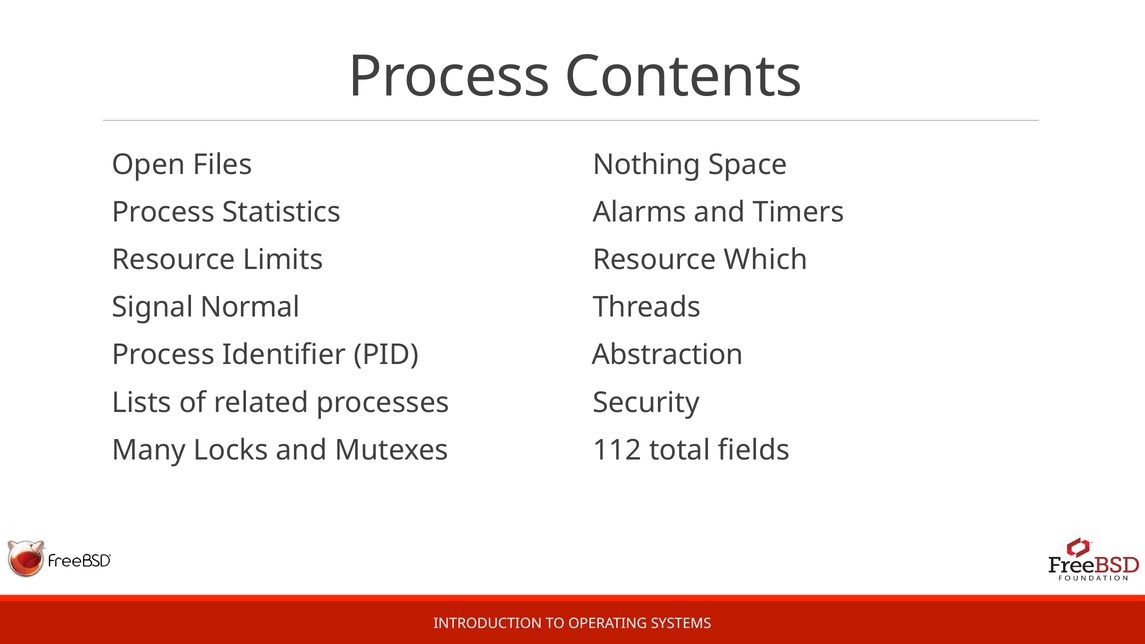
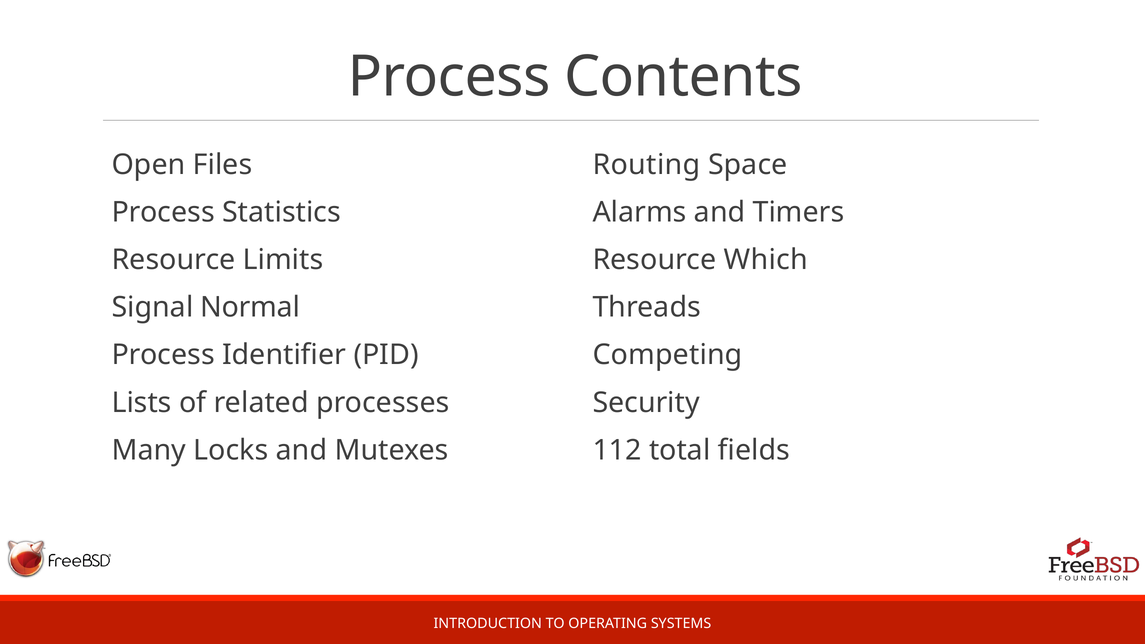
Nothing: Nothing -> Routing
Abstraction: Abstraction -> Competing
